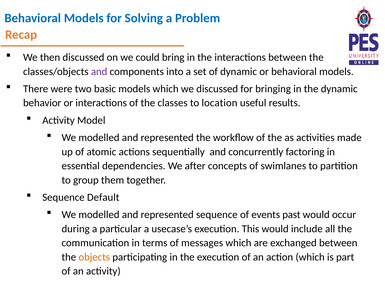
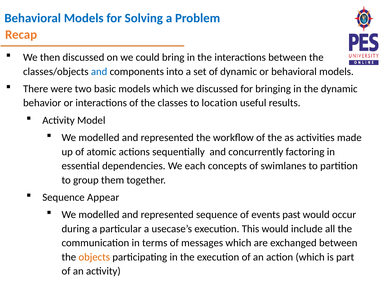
and at (99, 71) colour: purple -> blue
after: after -> each
Default: Default -> Appear
